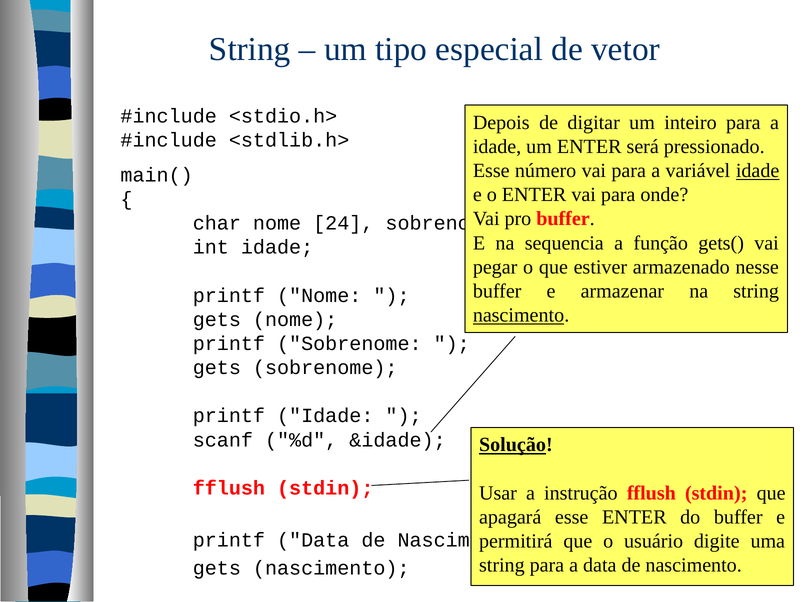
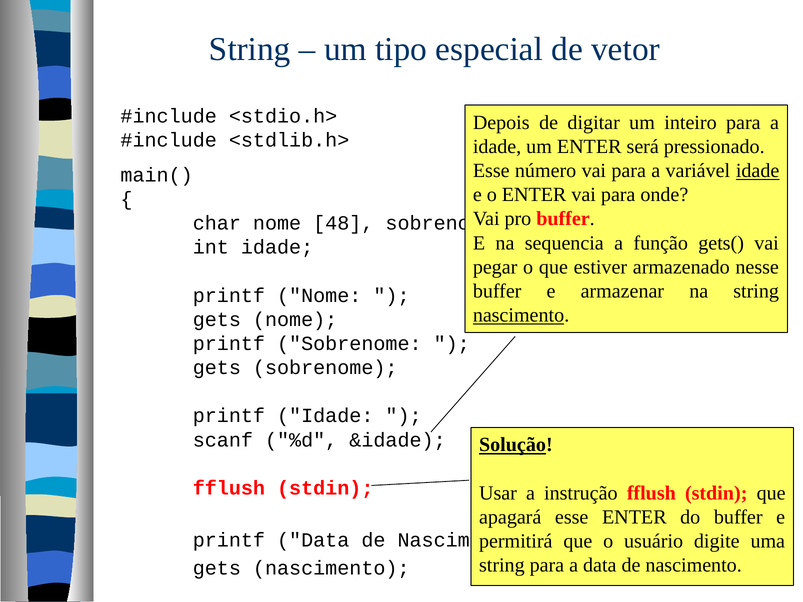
24: 24 -> 48
